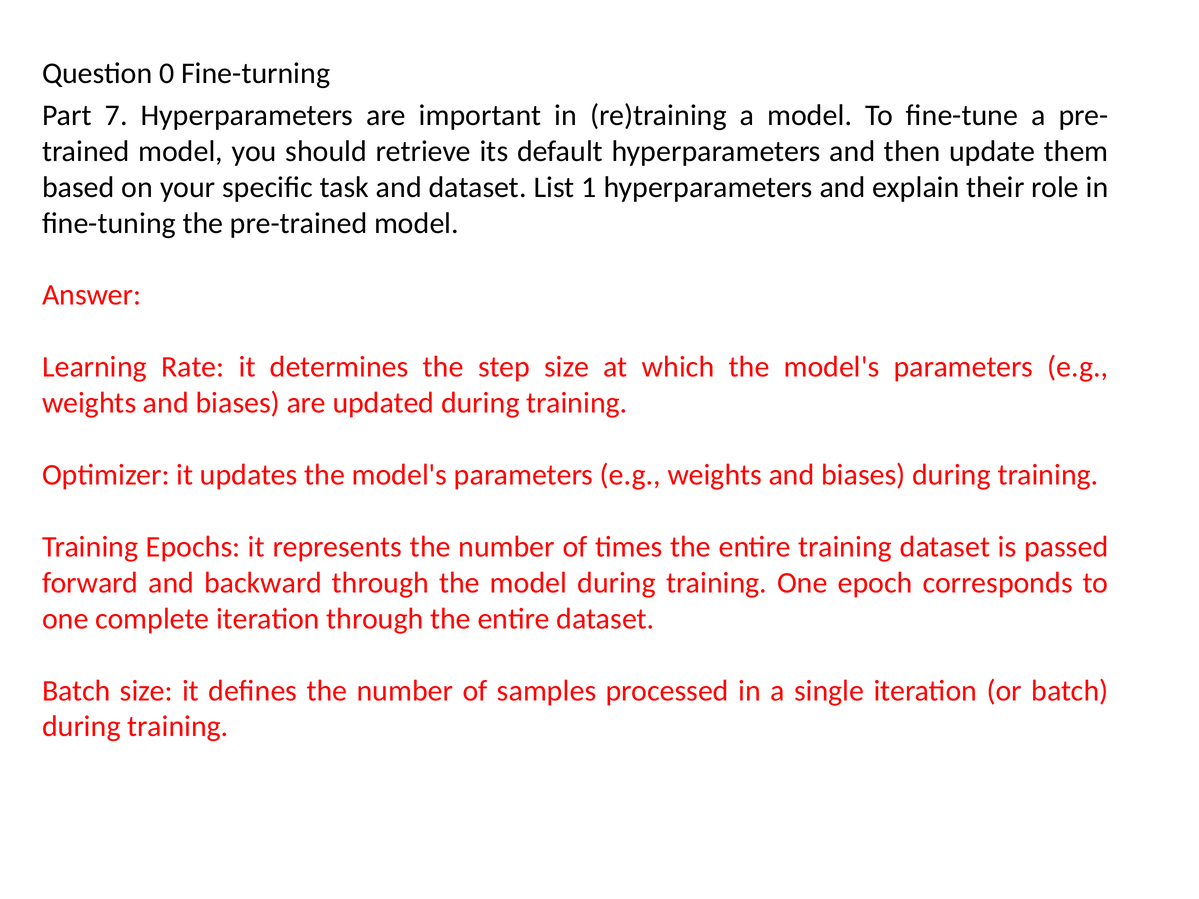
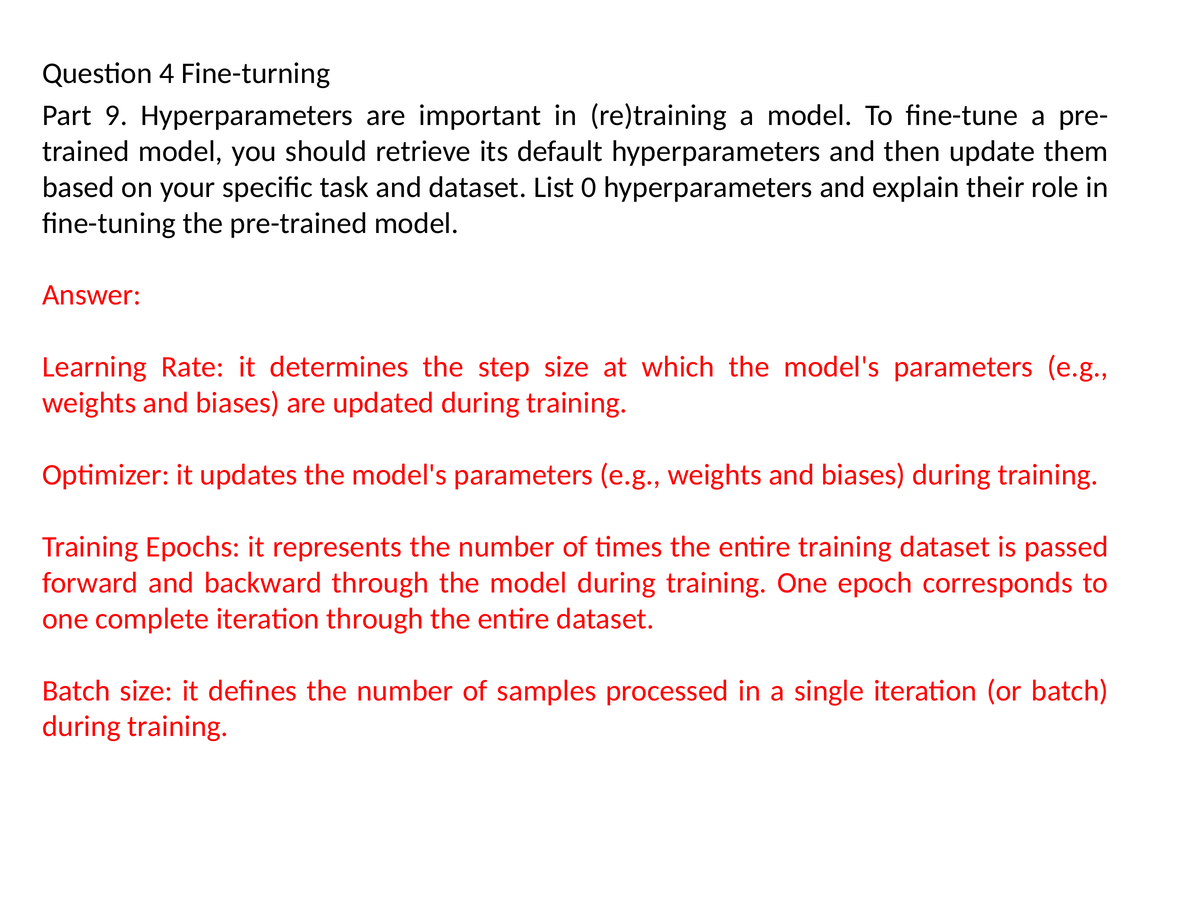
0: 0 -> 4
7: 7 -> 9
1: 1 -> 0
